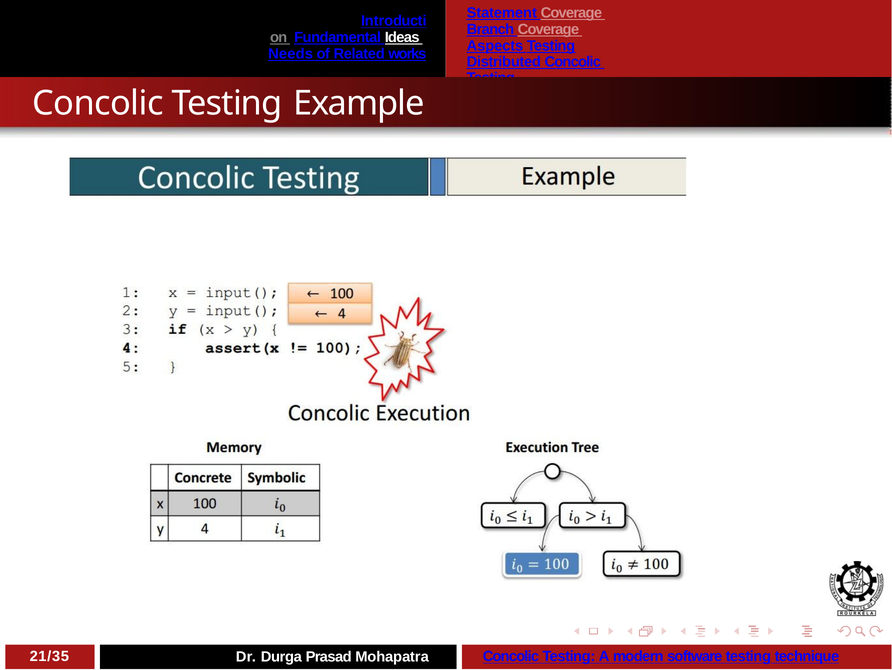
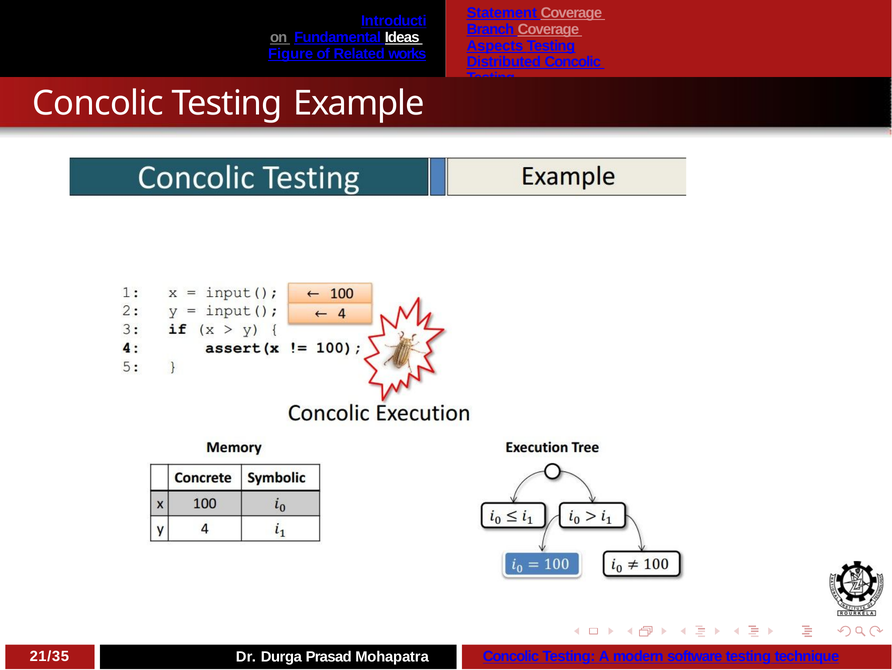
Needs: Needs -> Figure
